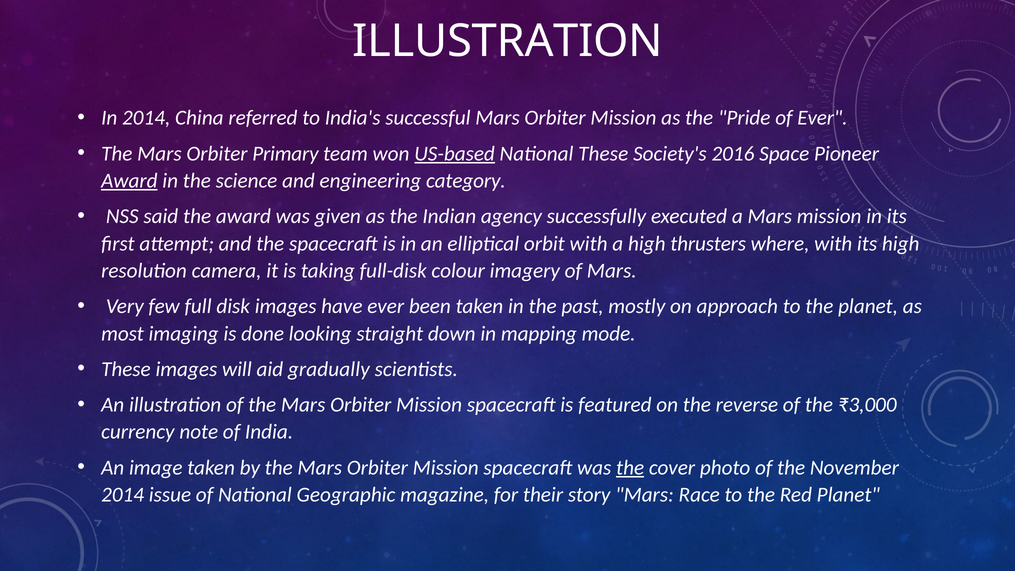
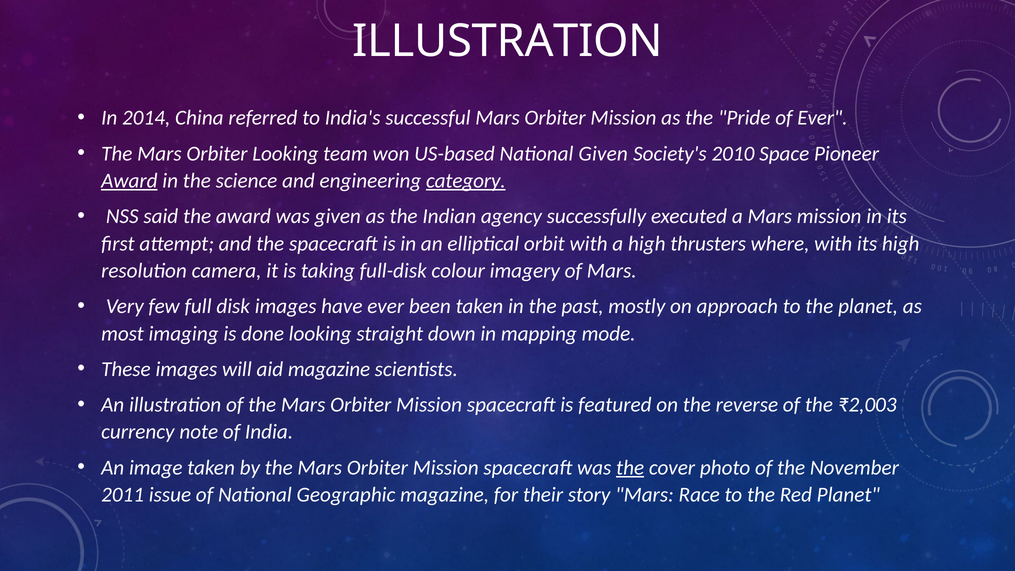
Orbiter Primary: Primary -> Looking
US-based underline: present -> none
National These: These -> Given
2016: 2016 -> 2010
category underline: none -> present
aid gradually: gradually -> magazine
₹3,000: ₹3,000 -> ₹2,003
2014 at (123, 495): 2014 -> 2011
